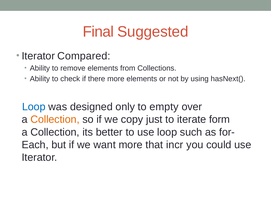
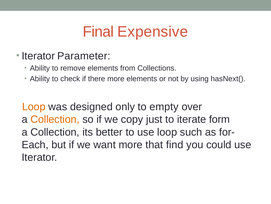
Suggested: Suggested -> Expensive
Compared: Compared -> Parameter
Loop at (34, 106) colour: blue -> orange
incr: incr -> find
